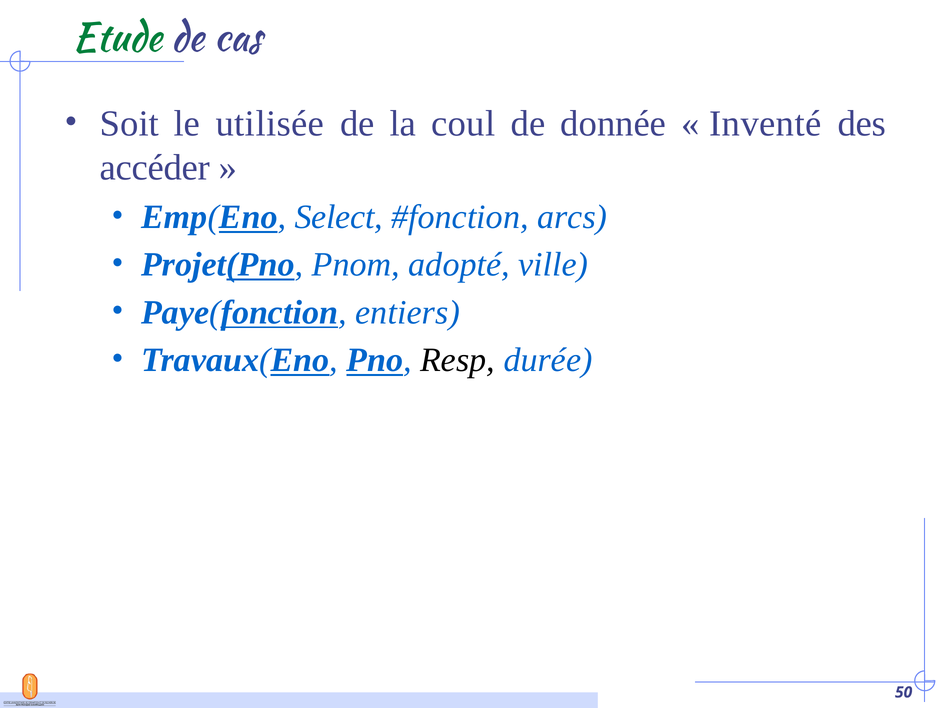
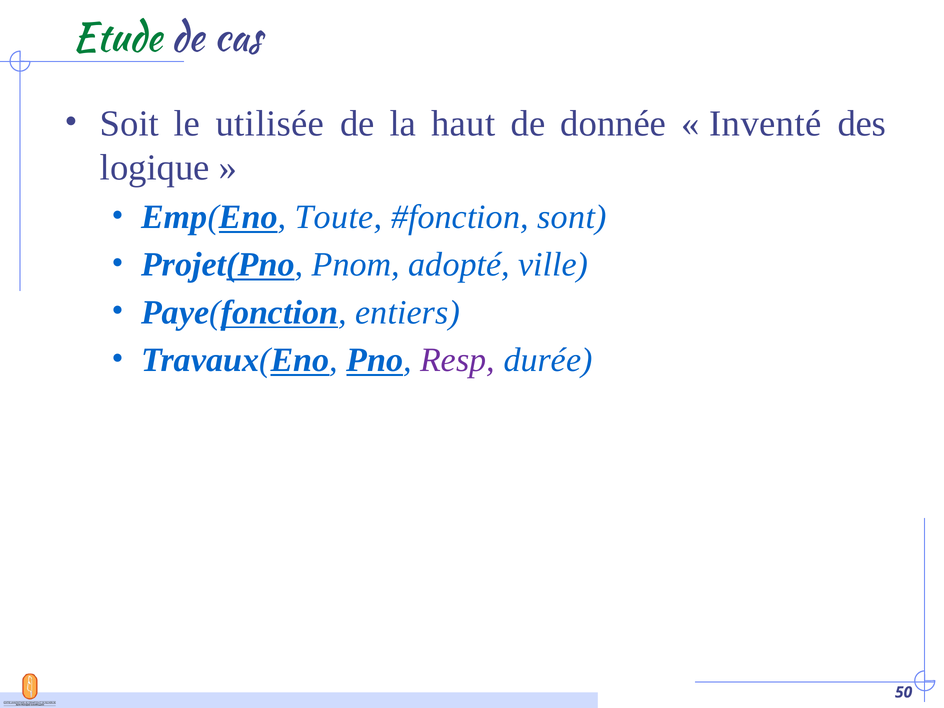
coul: coul -> haut
accéder: accéder -> logique
Select: Select -> Toute
arcs: arcs -> sont
Resp colour: black -> purple
